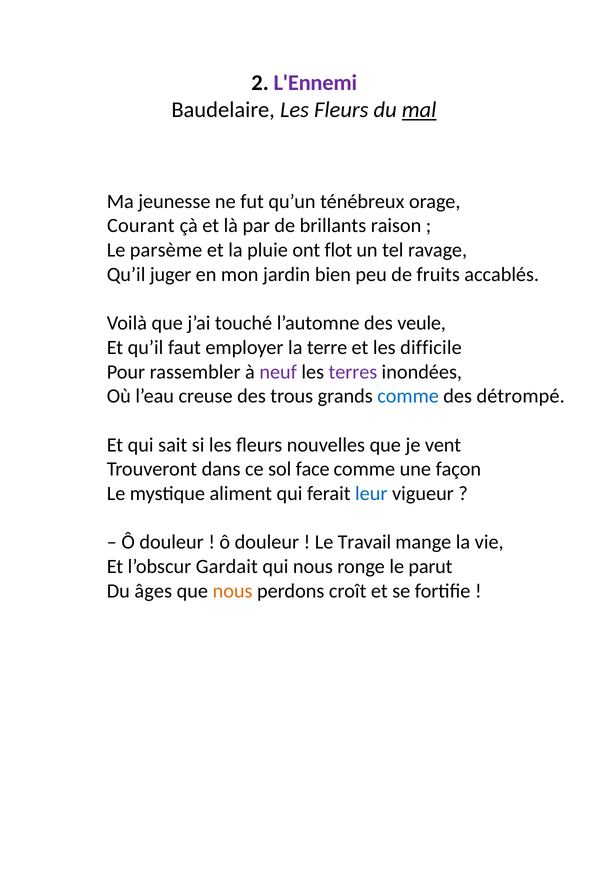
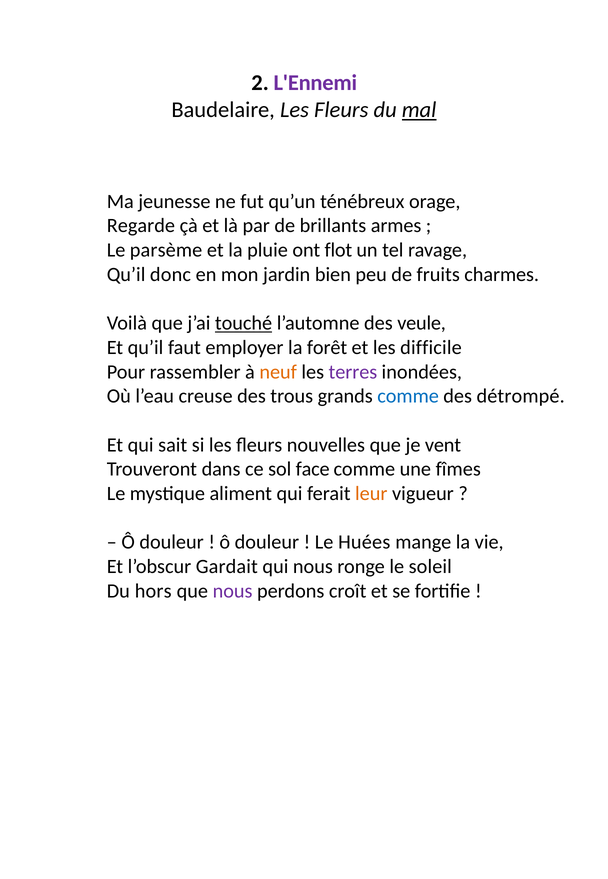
Courant: Courant -> Regarde
raison: raison -> armes
juger: juger -> donc
accablés: accablés -> charmes
touché underline: none -> present
terre: terre -> forêt
neuf colour: purple -> orange
façon: façon -> fîmes
leur colour: blue -> orange
Travail: Travail -> Huées
parut: parut -> soleil
âges: âges -> hors
nous at (233, 590) colour: orange -> purple
